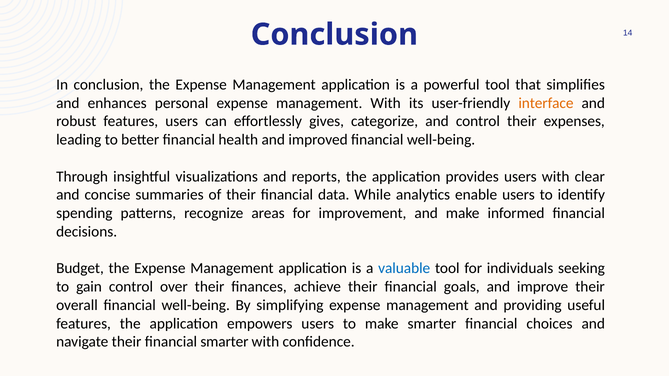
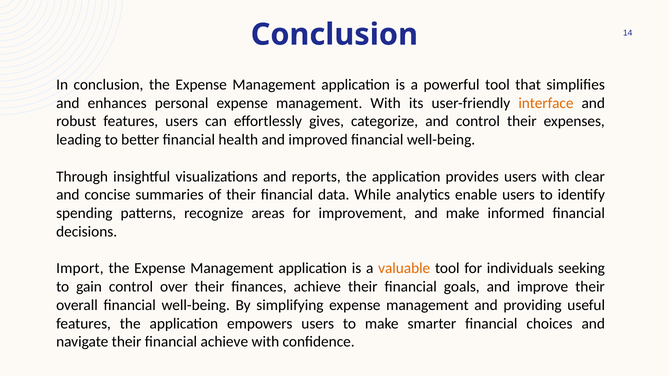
Budget: Budget -> Import
valuable colour: blue -> orange
financial smarter: smarter -> achieve
